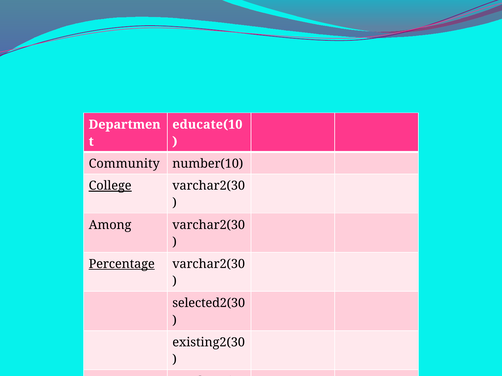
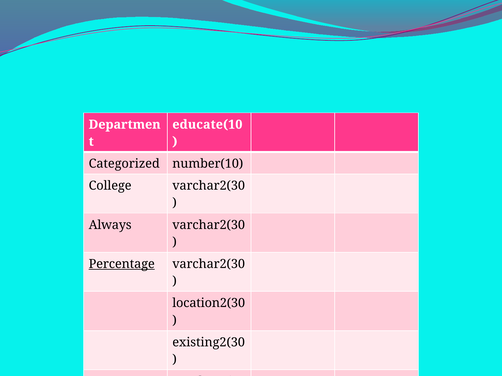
Community: Community -> Categorized
College underline: present -> none
Among: Among -> Always
selected2(30: selected2(30 -> location2(30
